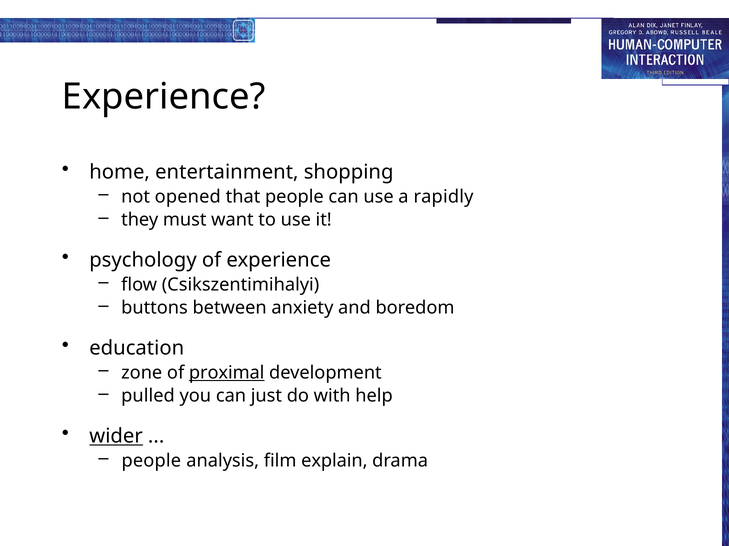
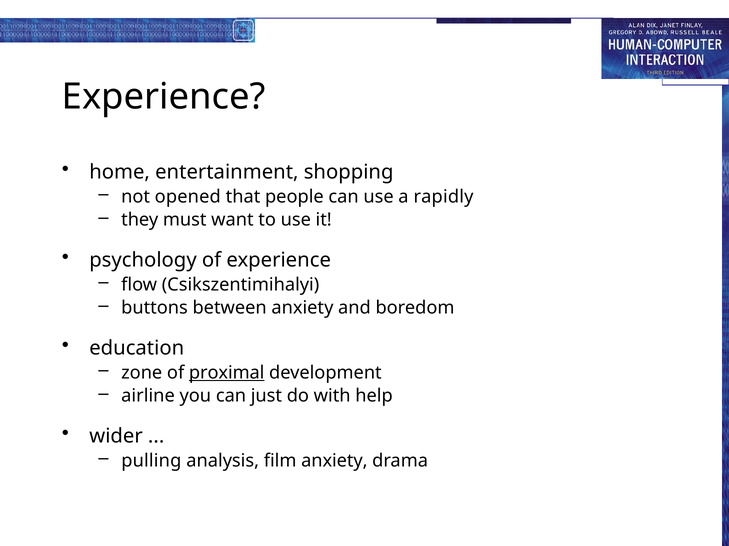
pulled: pulled -> airline
wider underline: present -> none
people at (151, 461): people -> pulling
film explain: explain -> anxiety
